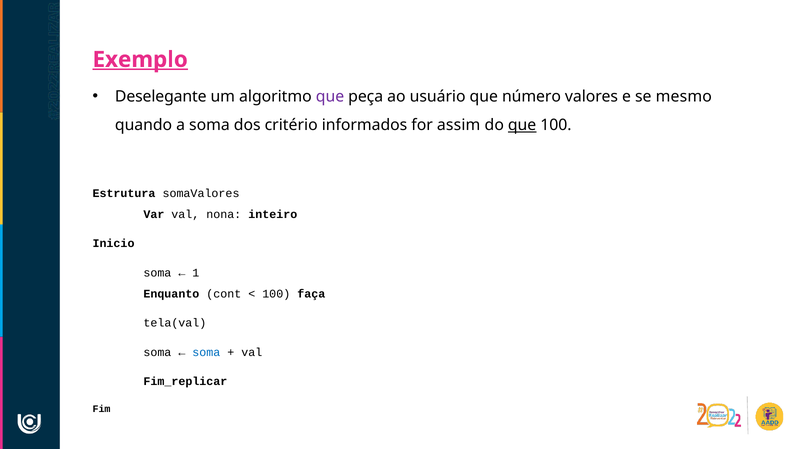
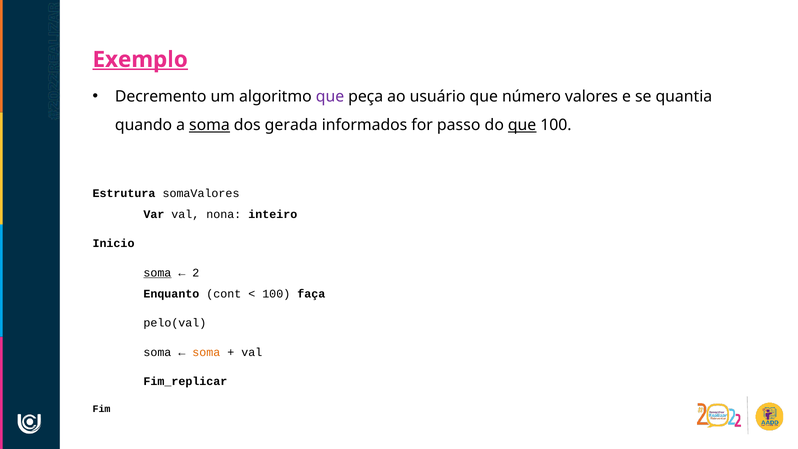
Deselegante: Deselegante -> Decremento
mesmo: mesmo -> quantia
soma at (209, 125) underline: none -> present
critério: critério -> gerada
assim: assim -> passo
soma at (157, 273) underline: none -> present
1: 1 -> 2
tela(val: tela(val -> pelo(val
soma at (206, 352) colour: blue -> orange
